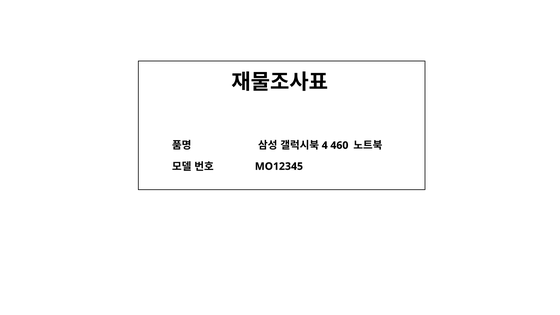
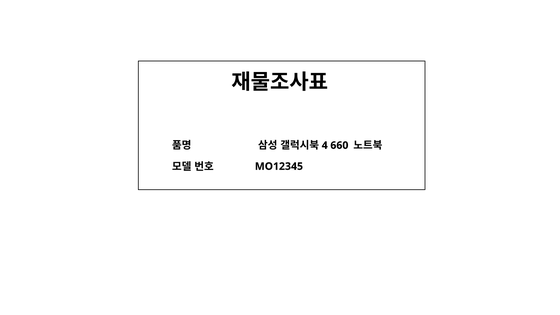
460: 460 -> 660
